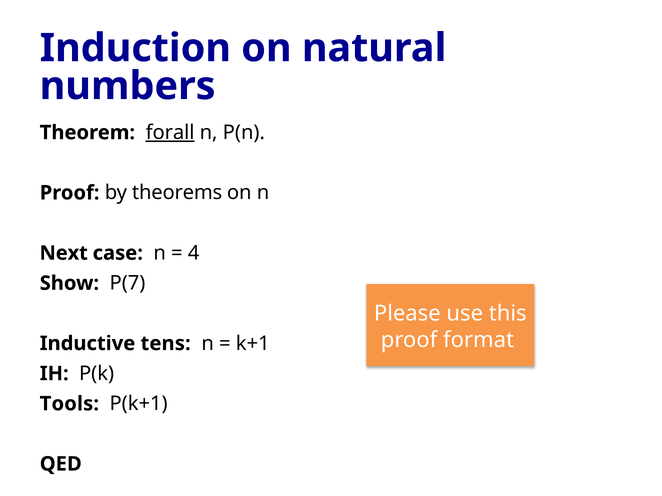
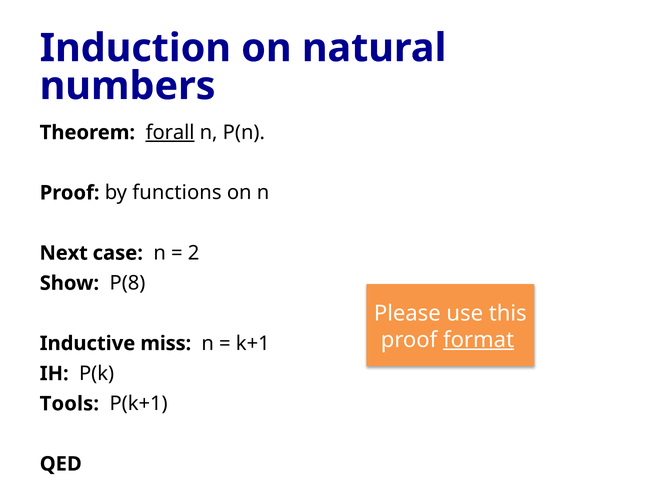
theorems: theorems -> functions
4: 4 -> 2
P(7: P(7 -> P(8
format underline: none -> present
tens: tens -> miss
